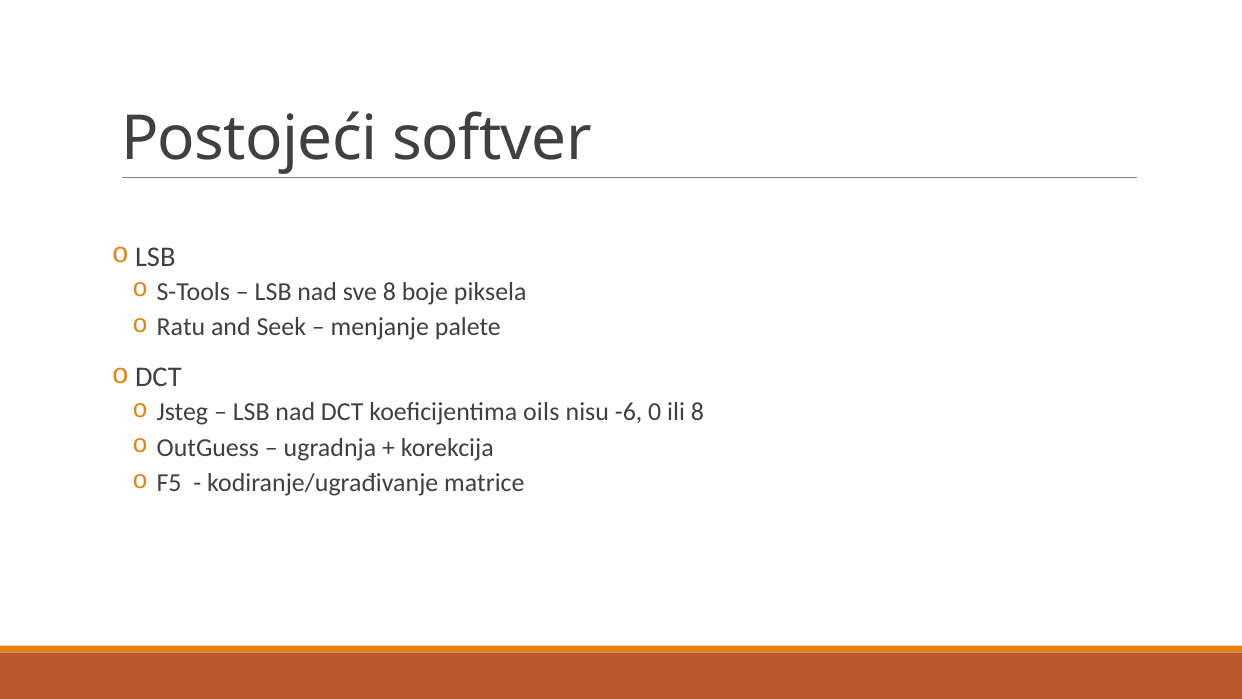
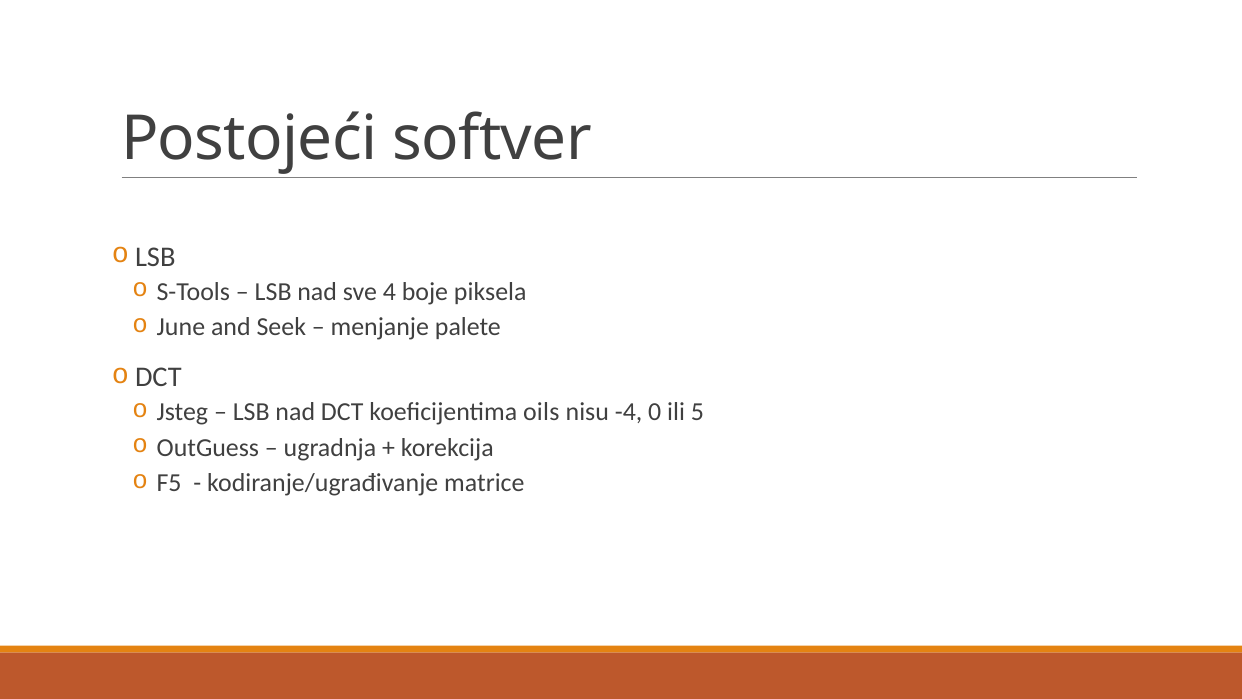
sve 8: 8 -> 4
Ratu: Ratu -> June
-6: -6 -> -4
ili 8: 8 -> 5
